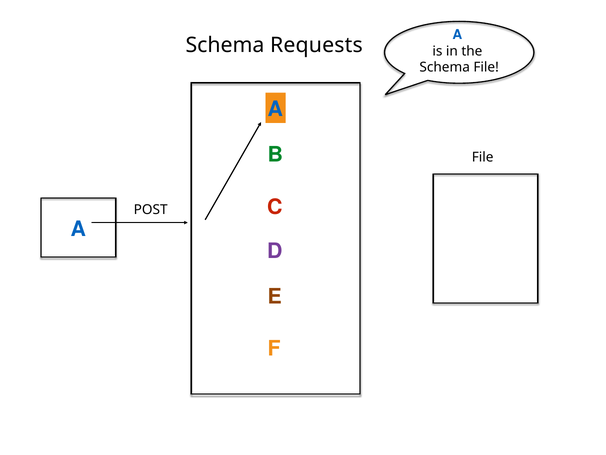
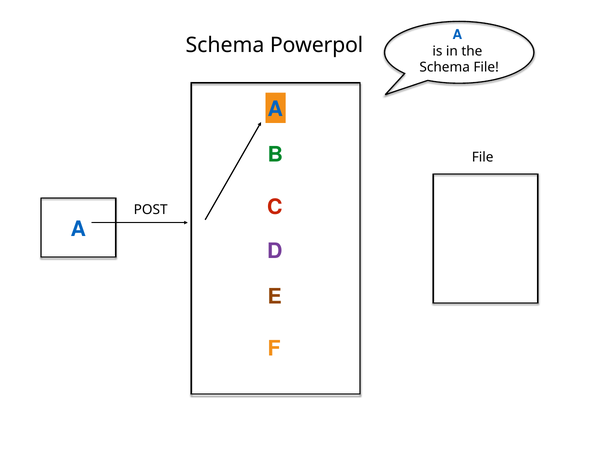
Requests: Requests -> Powerpol
